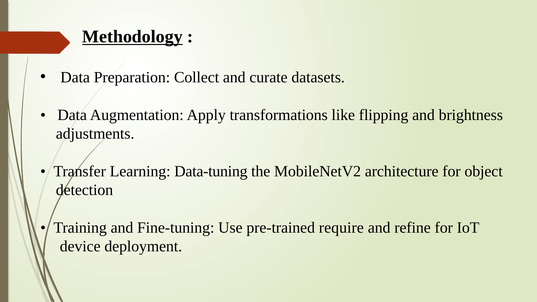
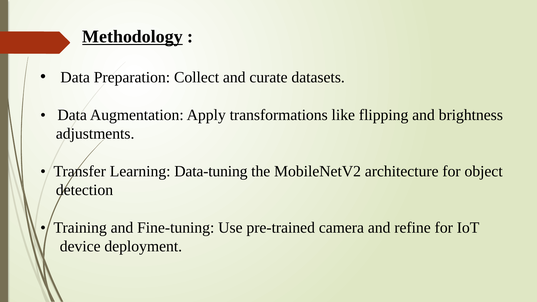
require: require -> camera
